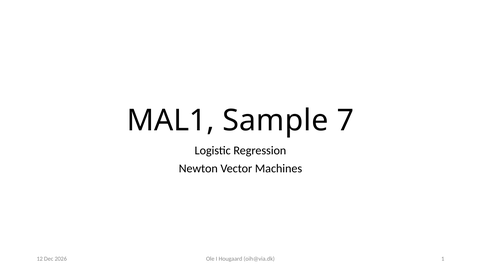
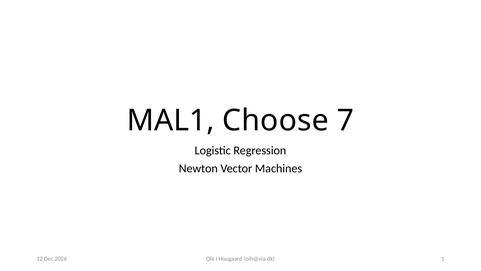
Sample: Sample -> Choose
